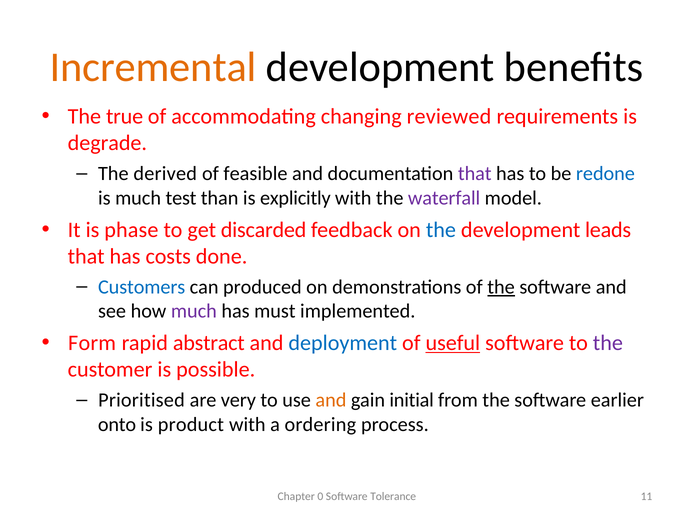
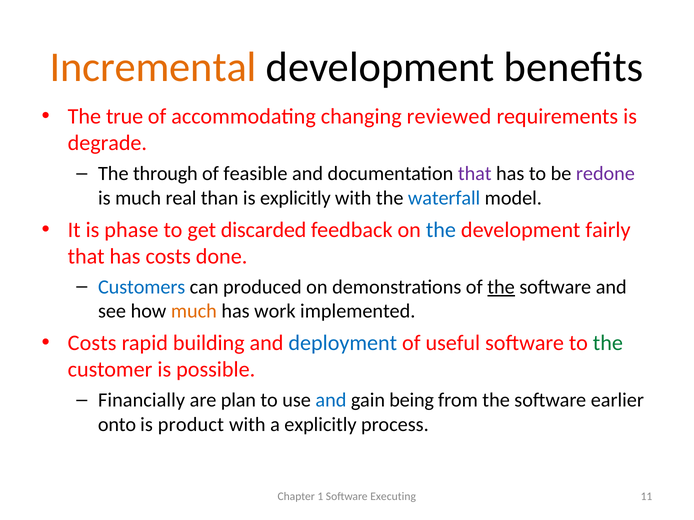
derived: derived -> through
redone colour: blue -> purple
test: test -> real
waterfall colour: purple -> blue
leads: leads -> fairly
much at (194, 312) colour: purple -> orange
must: must -> work
Form at (92, 343): Form -> Costs
abstract: abstract -> building
useful underline: present -> none
the at (608, 343) colour: purple -> green
Prioritised: Prioritised -> Financially
very: very -> plan
and at (331, 401) colour: orange -> blue
initial: initial -> being
a ordering: ordering -> explicitly
0: 0 -> 1
Tolerance: Tolerance -> Executing
